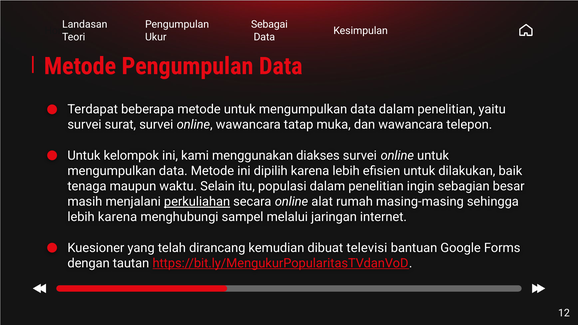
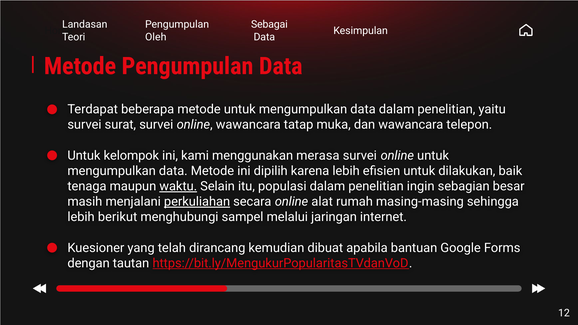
Ukur: Ukur -> Oleh
diakses: diakses -> merasa
waktu underline: none -> present
lebih karena: karena -> berikut
televisi: televisi -> apabila
